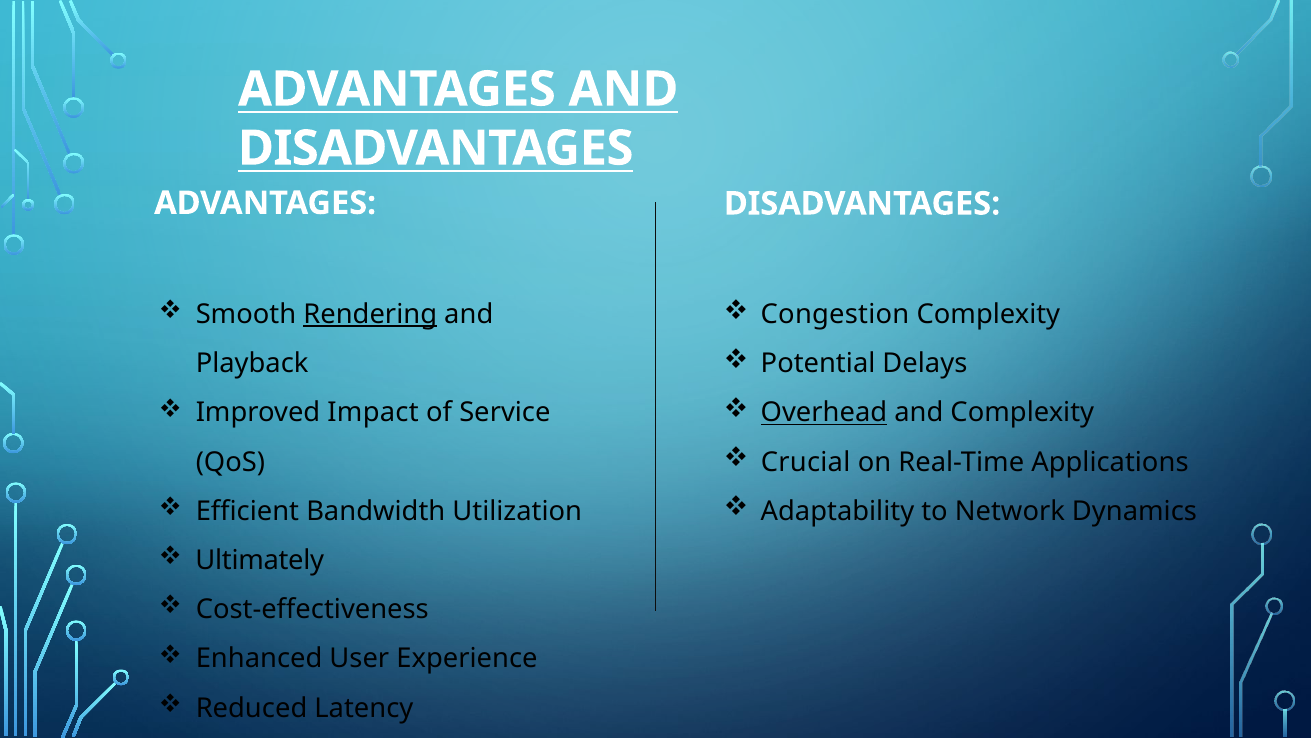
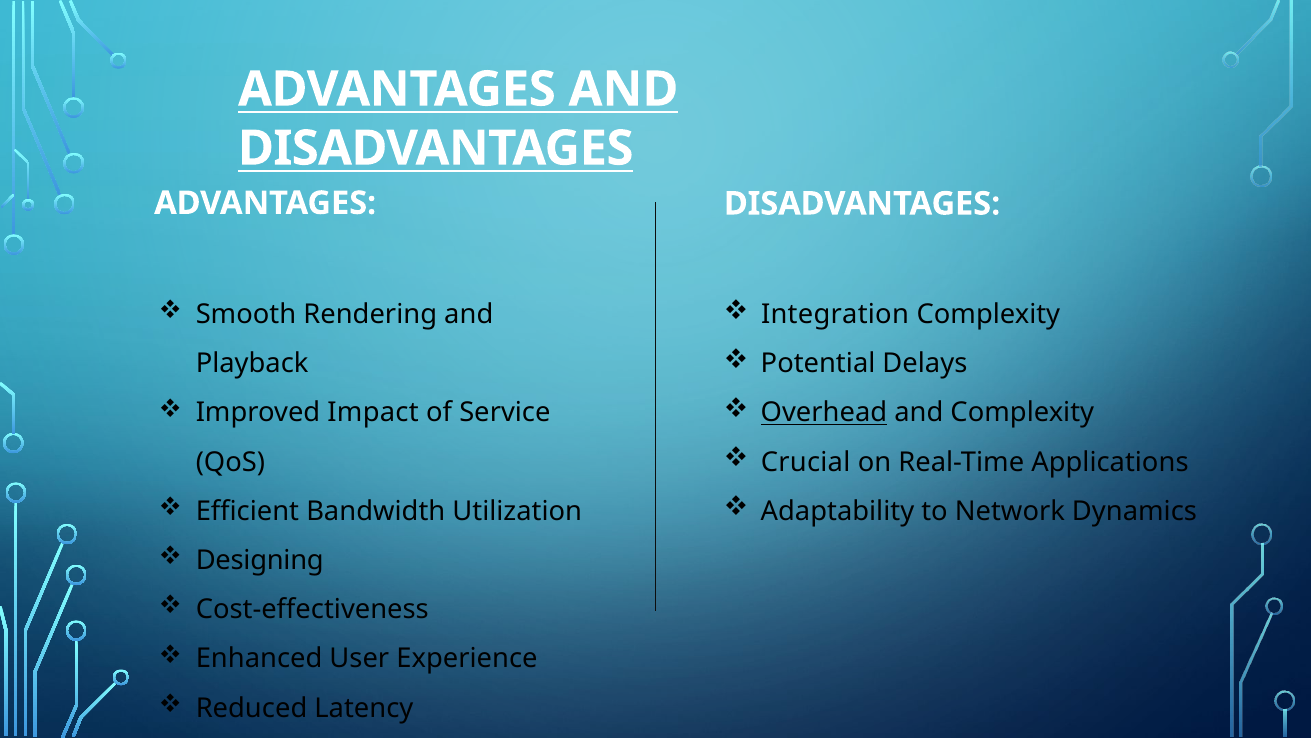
Congestion: Congestion -> Integration
Rendering underline: present -> none
Ultimately: Ultimately -> Designing
